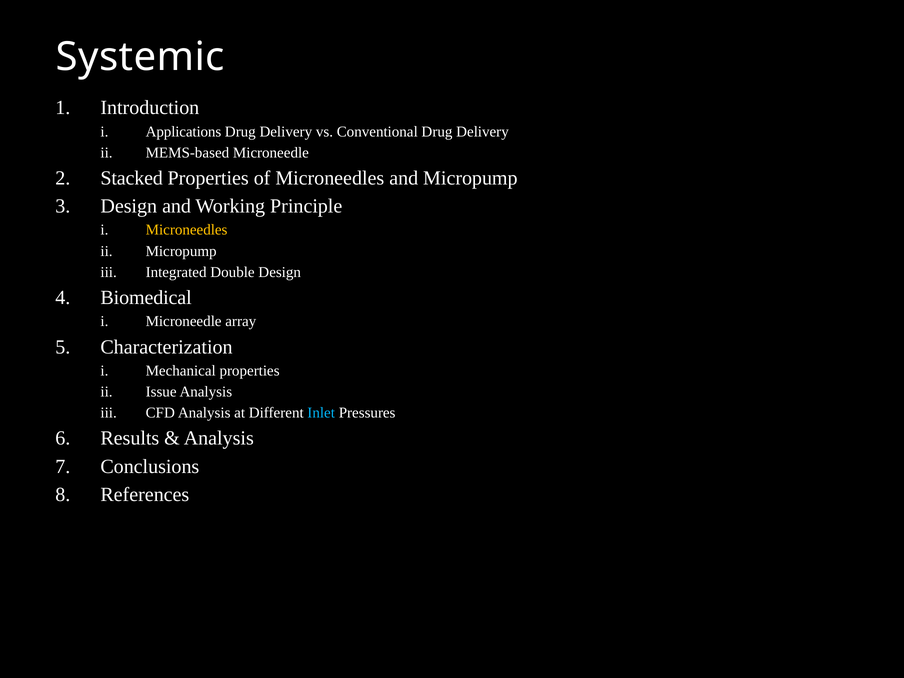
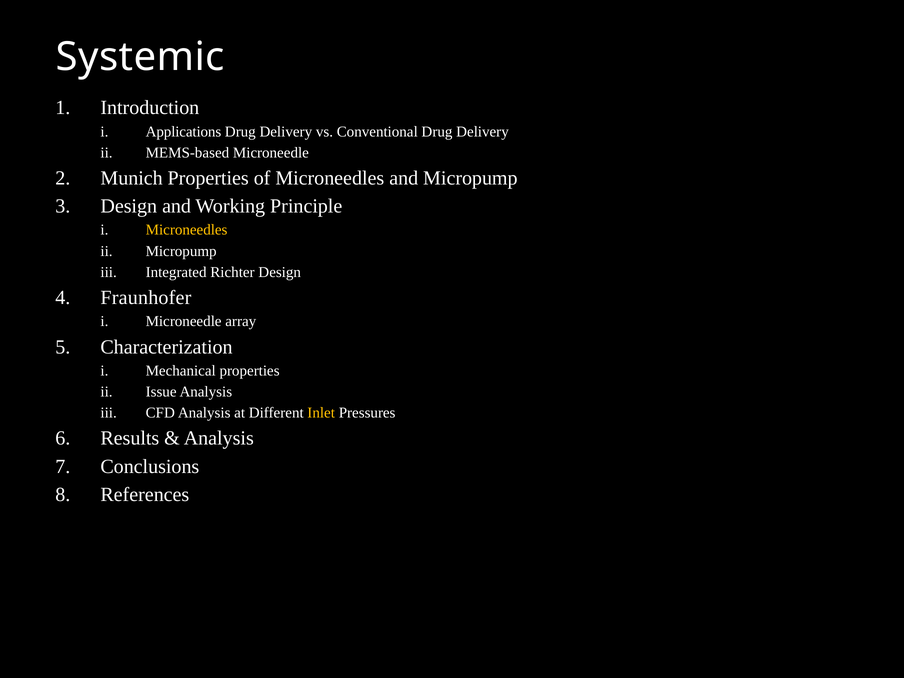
Stacked: Stacked -> Munich
Double: Double -> Richter
Biomedical: Biomedical -> Fraunhofer
Inlet colour: light blue -> yellow
